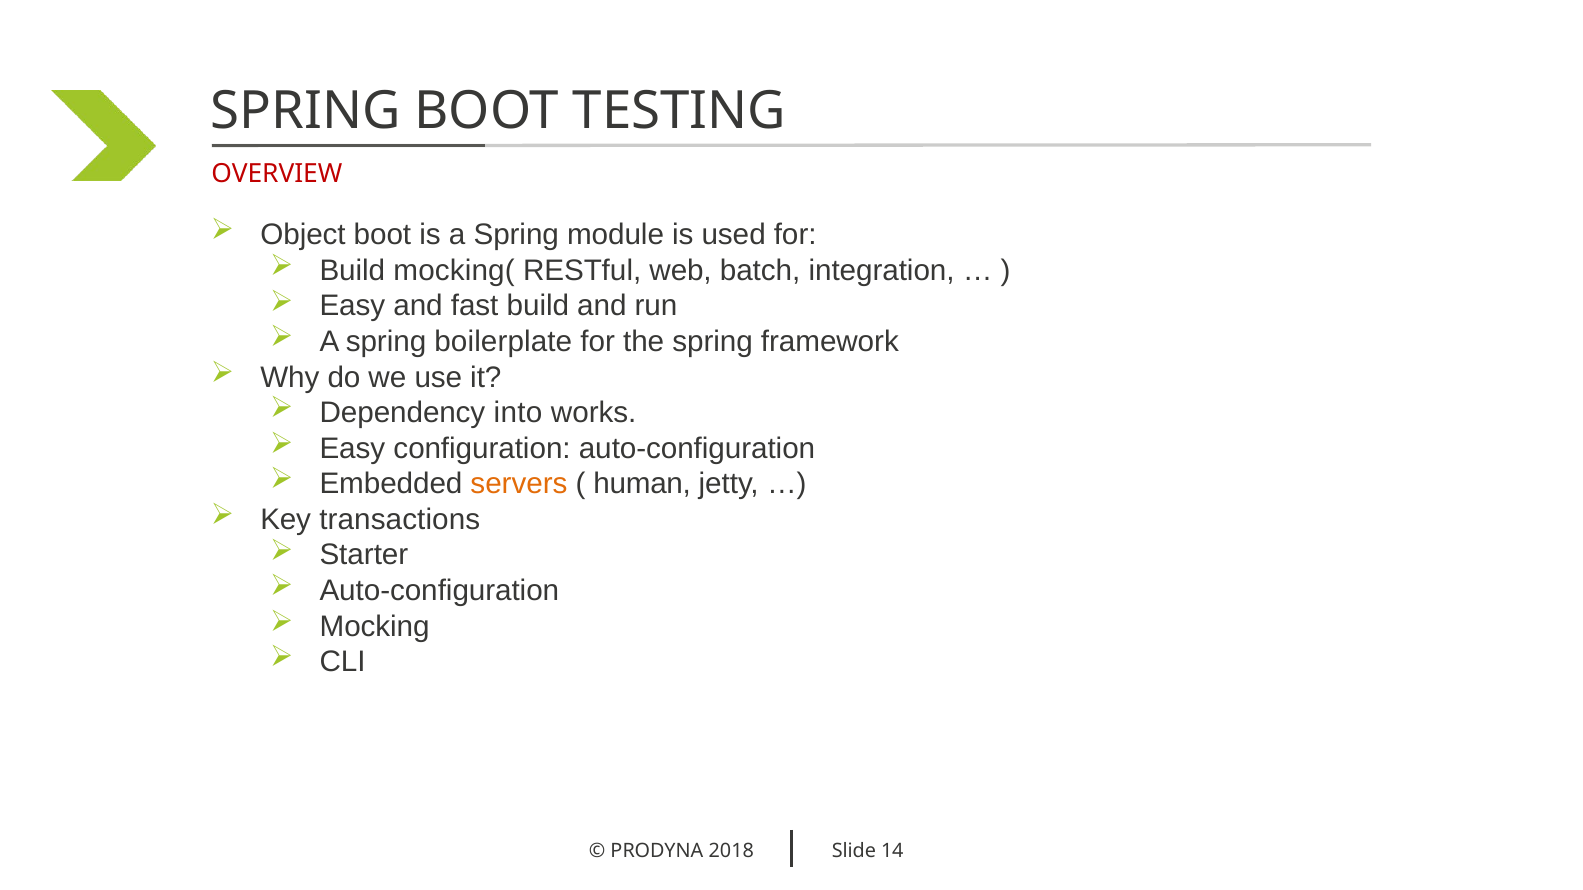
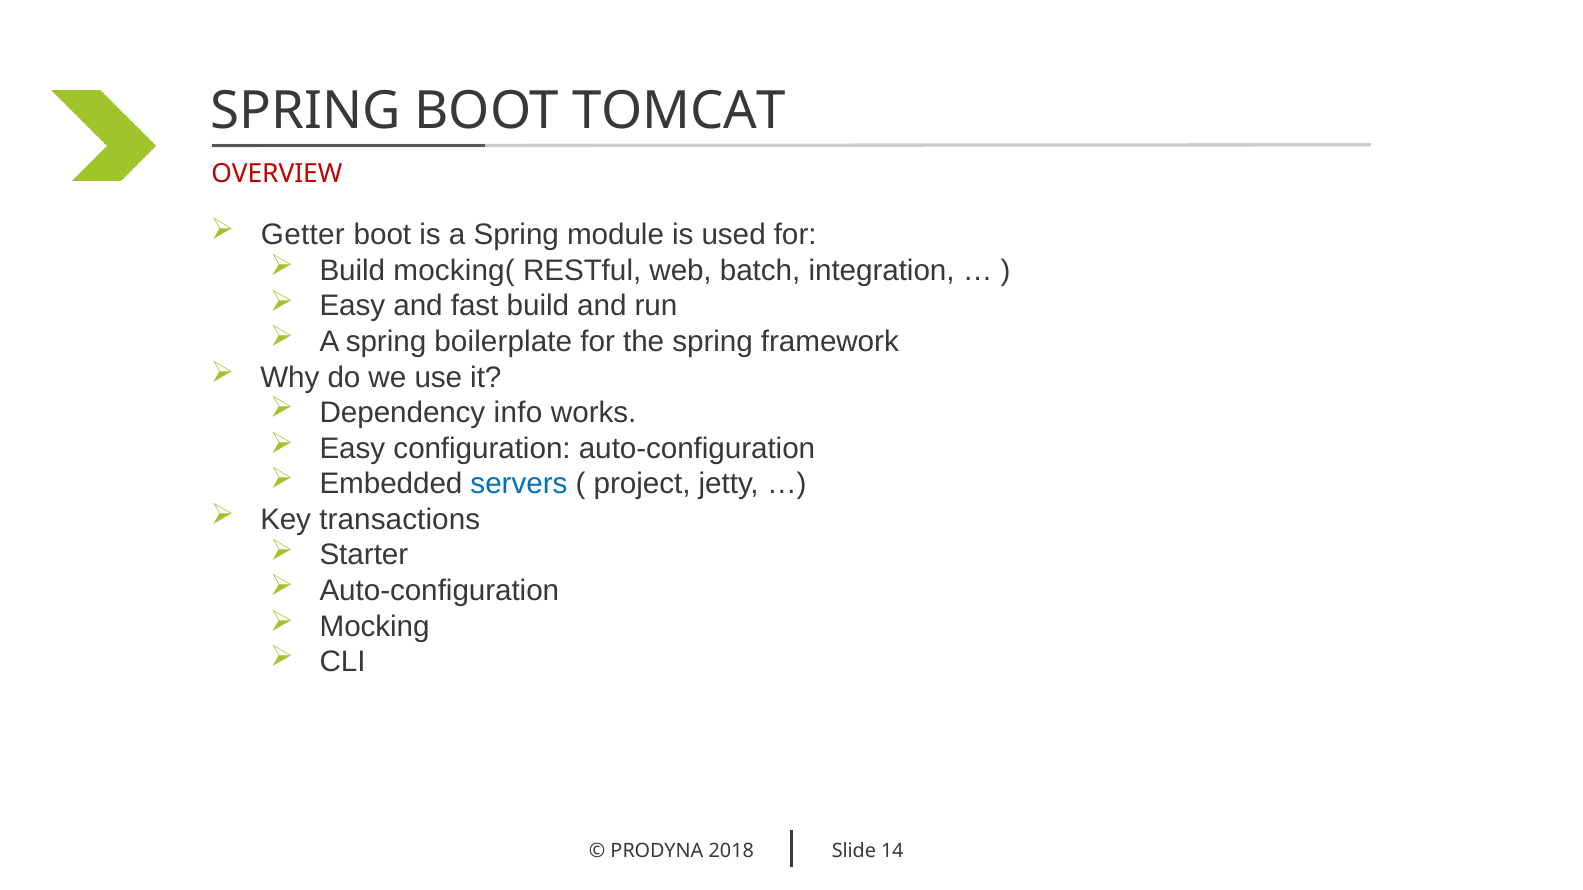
TESTING: TESTING -> TOMCAT
Object: Object -> Getter
into: into -> info
servers colour: orange -> blue
human: human -> project
